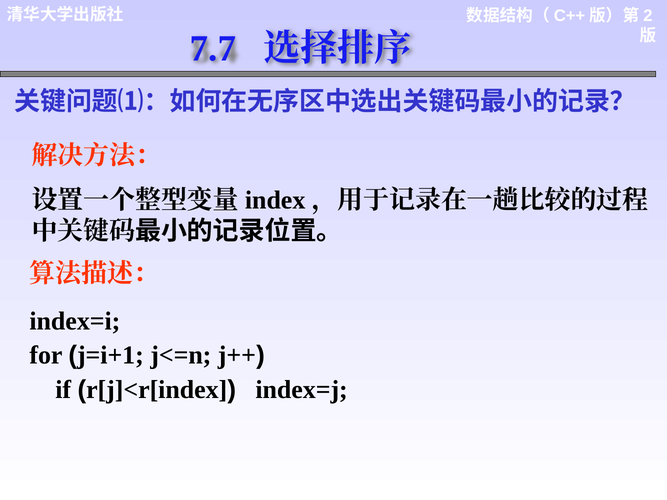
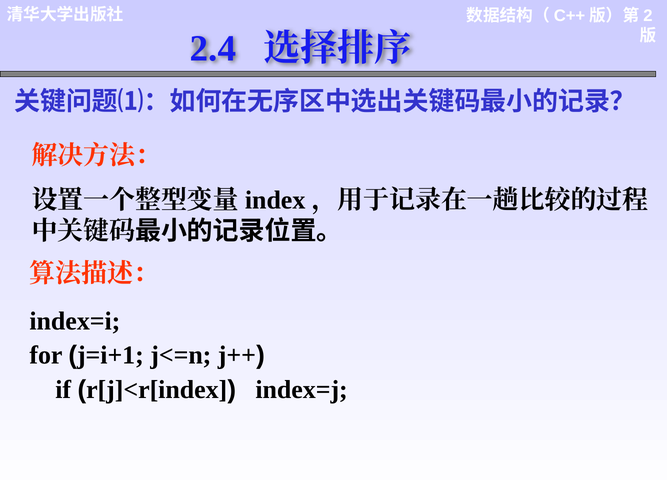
7.7: 7.7 -> 2.4
